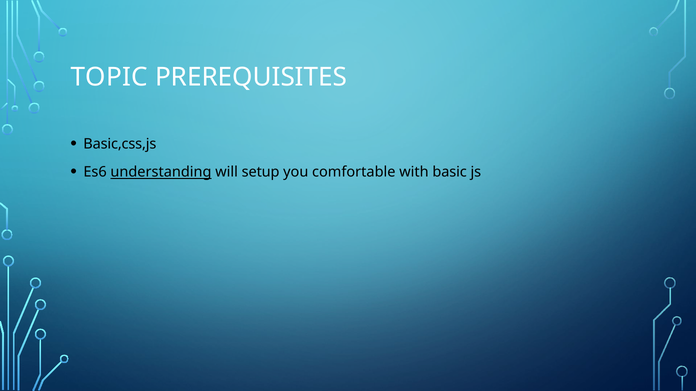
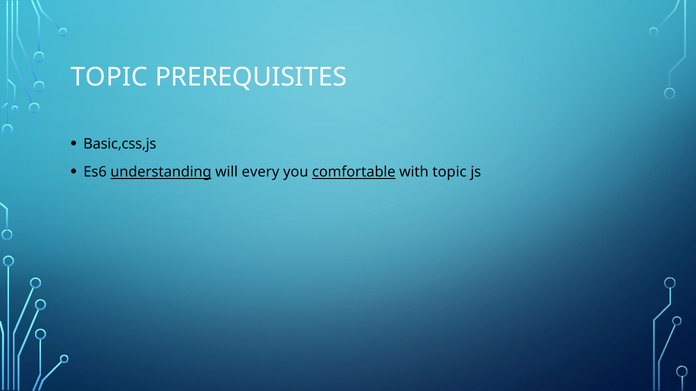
setup: setup -> every
comfortable underline: none -> present
with basic: basic -> topic
